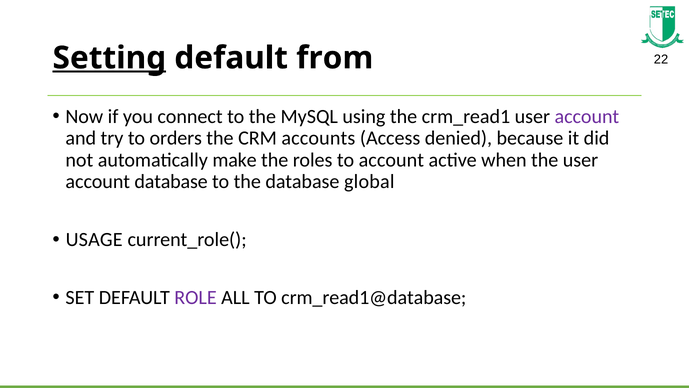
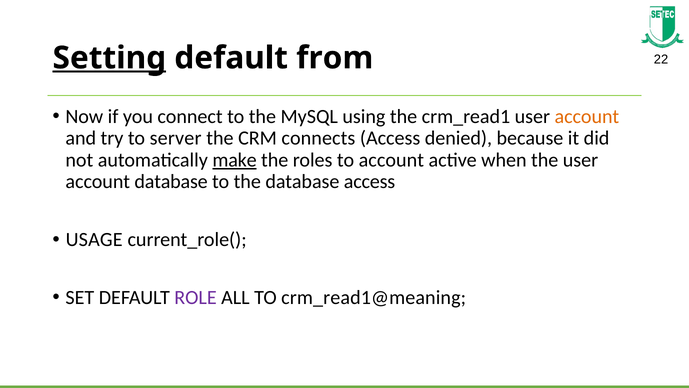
account at (587, 116) colour: purple -> orange
orders: orders -> server
accounts: accounts -> connects
make underline: none -> present
database global: global -> access
crm_read1@database: crm_read1@database -> crm_read1@meaning
